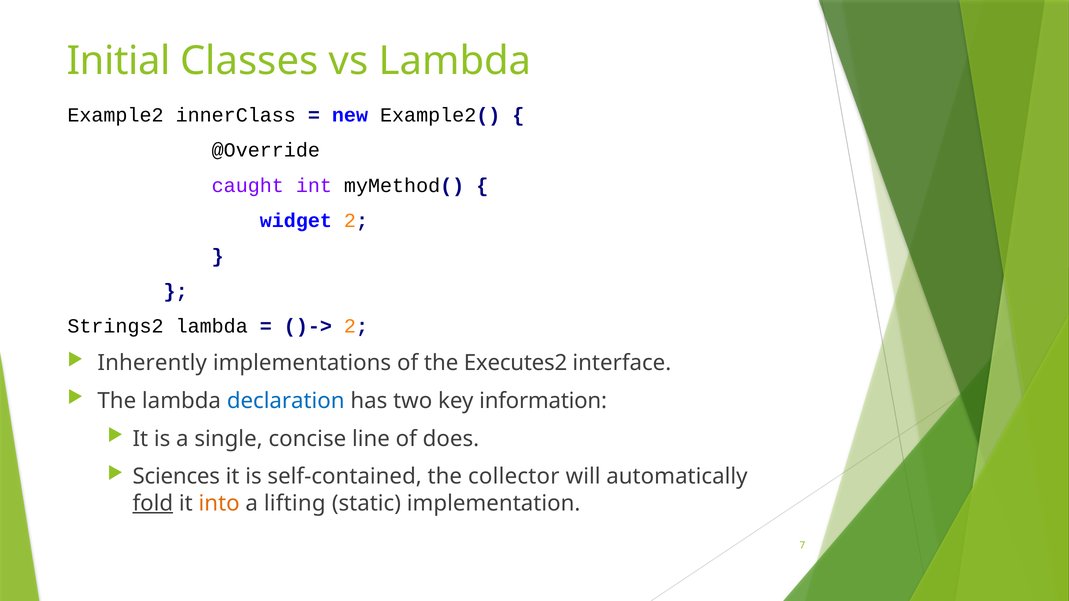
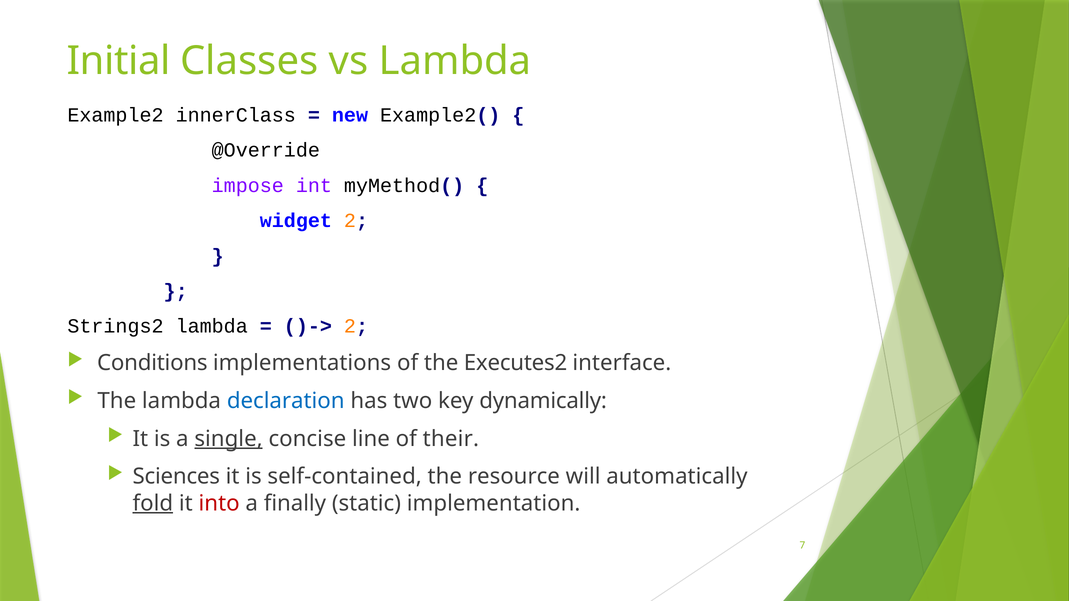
caught: caught -> impose
Inherently: Inherently -> Conditions
information: information -> dynamically
single underline: none -> present
does: does -> their
collector: collector -> resource
into colour: orange -> red
lifting: lifting -> finally
